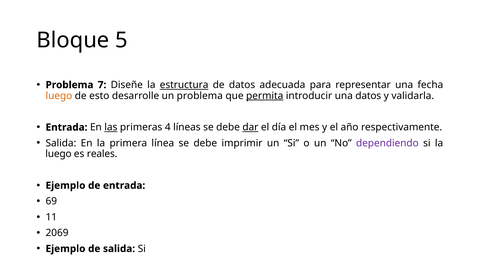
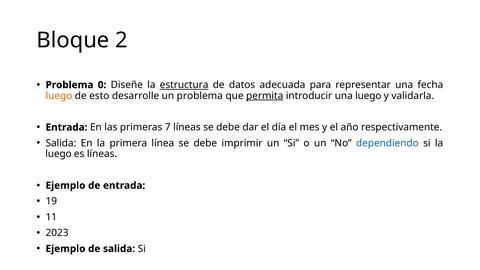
5: 5 -> 2
7: 7 -> 0
una datos: datos -> luego
las underline: present -> none
4: 4 -> 7
dar underline: present -> none
dependiendo colour: purple -> blue
es reales: reales -> líneas
69: 69 -> 19
2069: 2069 -> 2023
